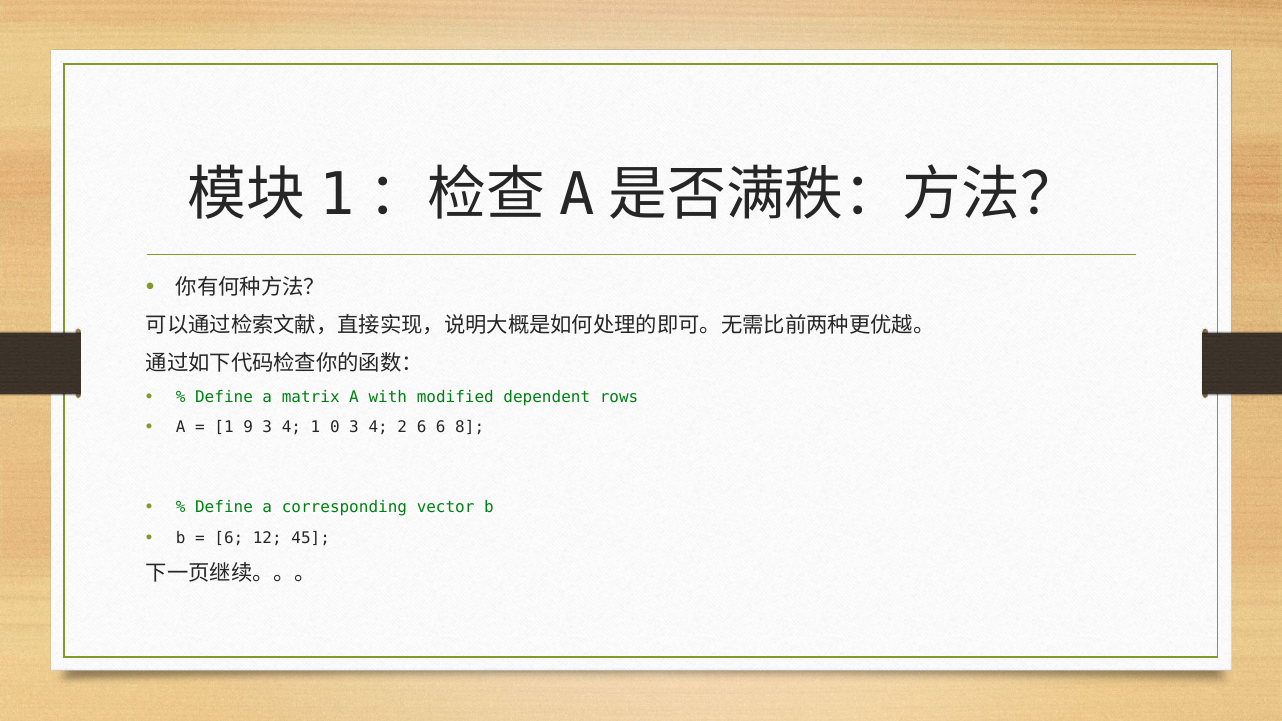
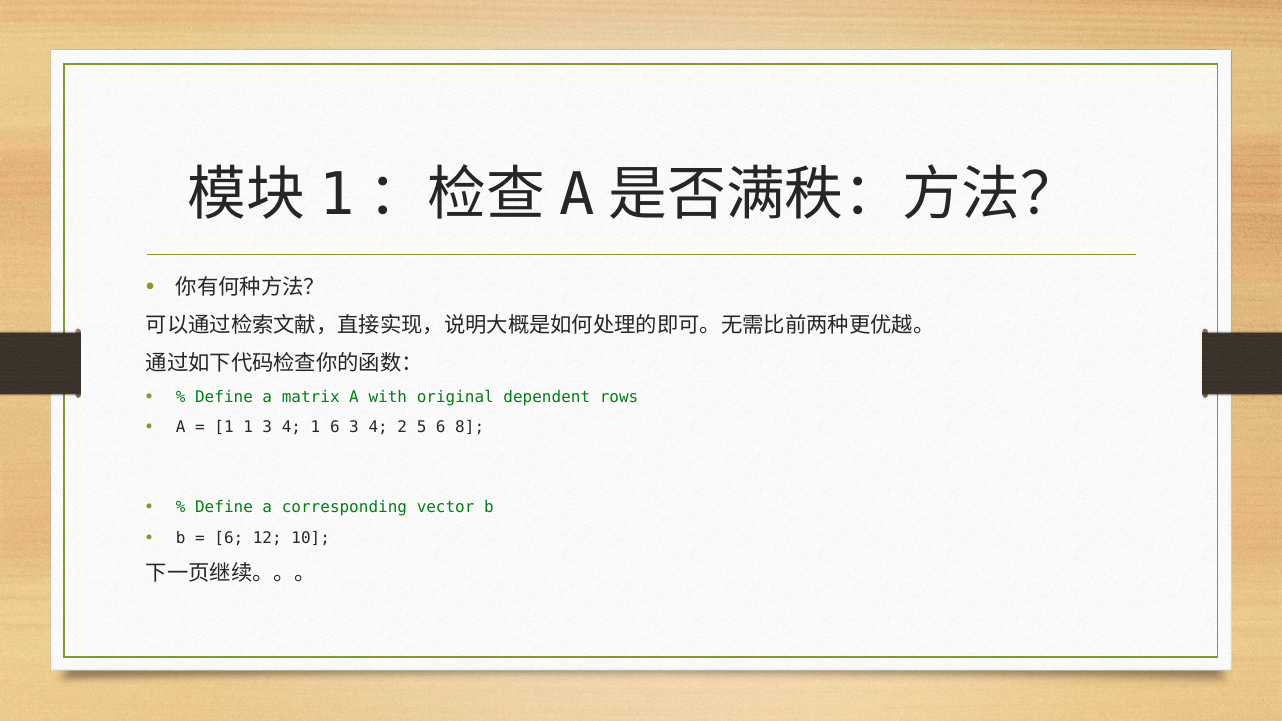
modified: modified -> original
1 9: 9 -> 1
1 0: 0 -> 6
2 6: 6 -> 5
45: 45 -> 10
